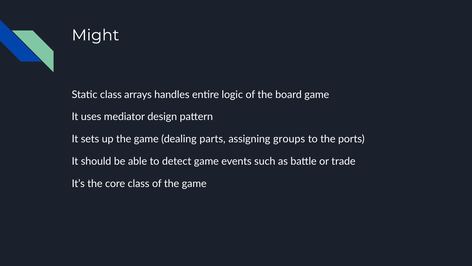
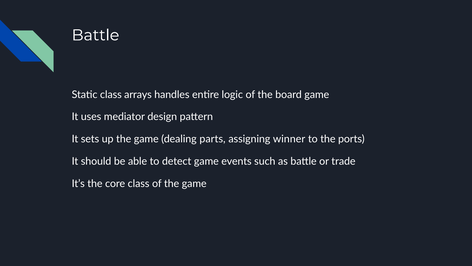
Might at (95, 35): Might -> Battle
groups: groups -> winner
